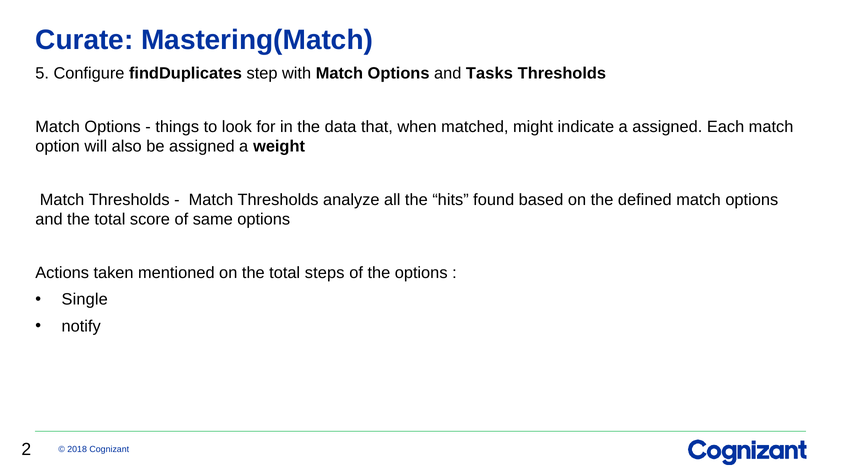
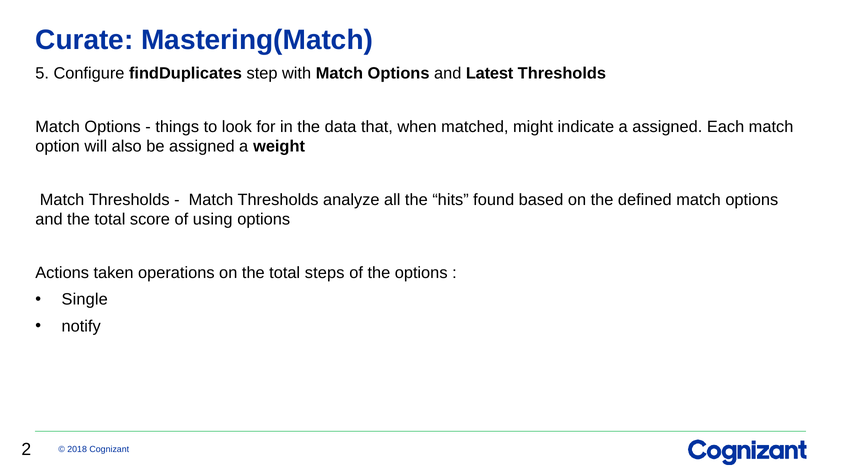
Tasks: Tasks -> Latest
same: same -> using
mentioned: mentioned -> operations
